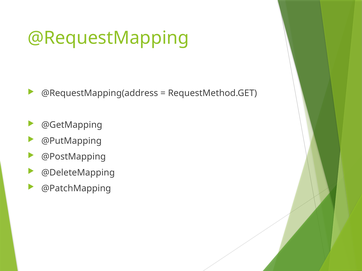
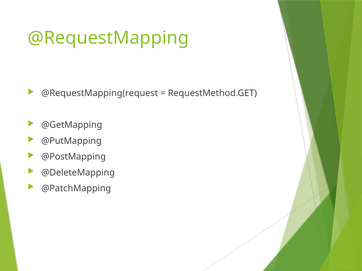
@RequestMapping(address: @RequestMapping(address -> @RequestMapping(request
